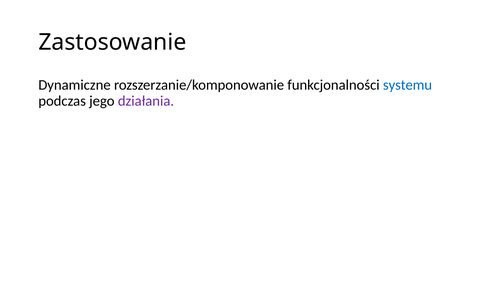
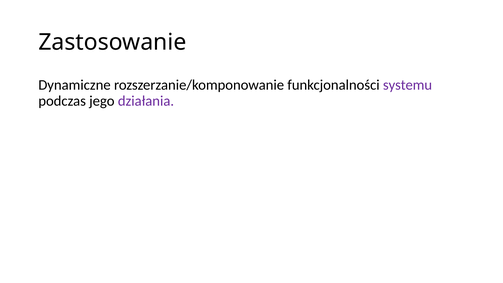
systemu colour: blue -> purple
